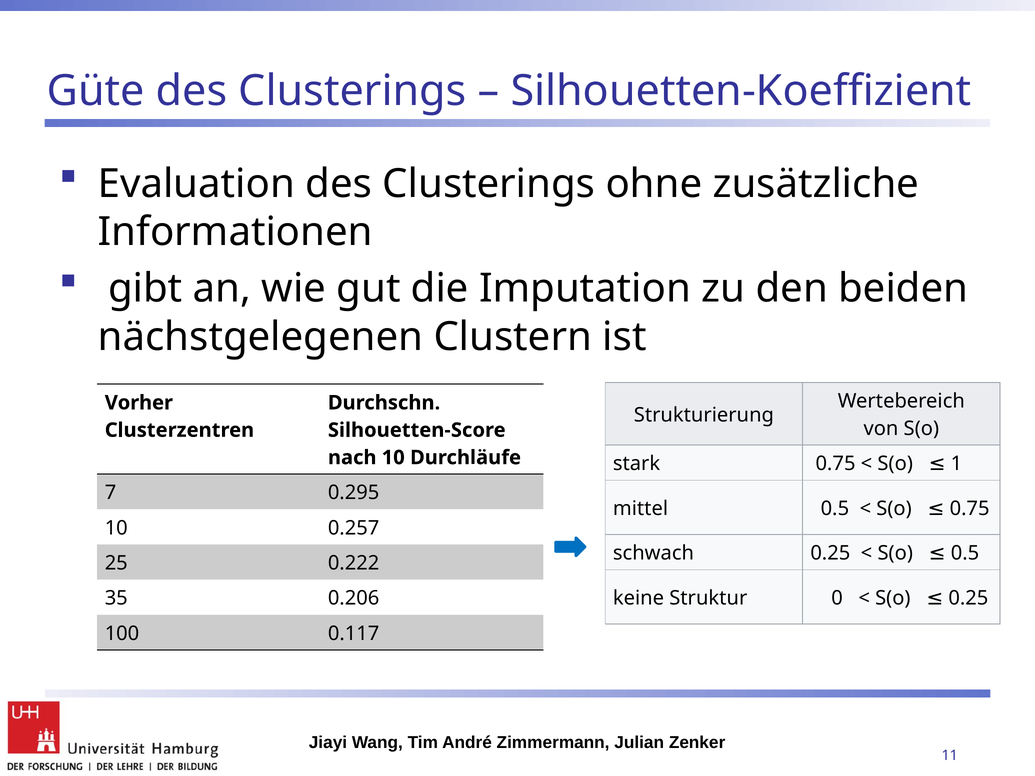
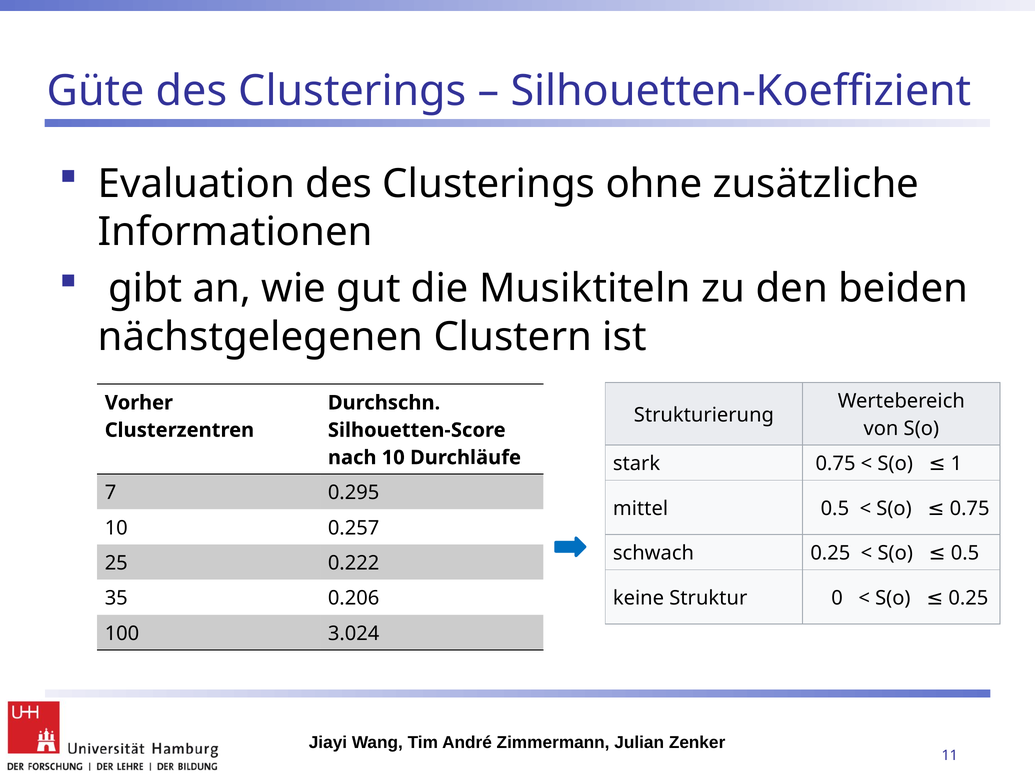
Imputation: Imputation -> Musiktiteln
0.117: 0.117 -> 3.024
